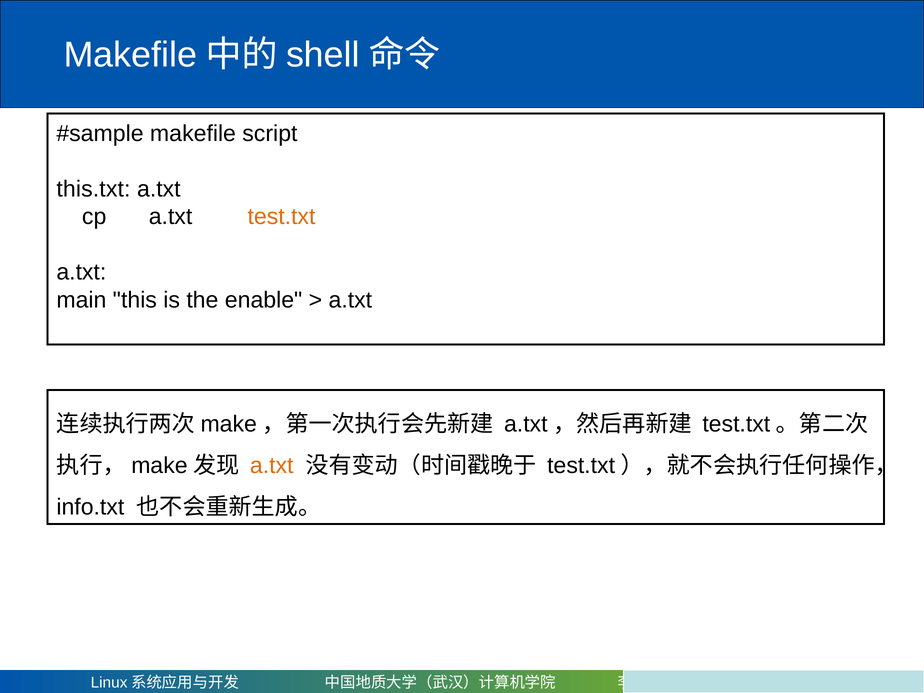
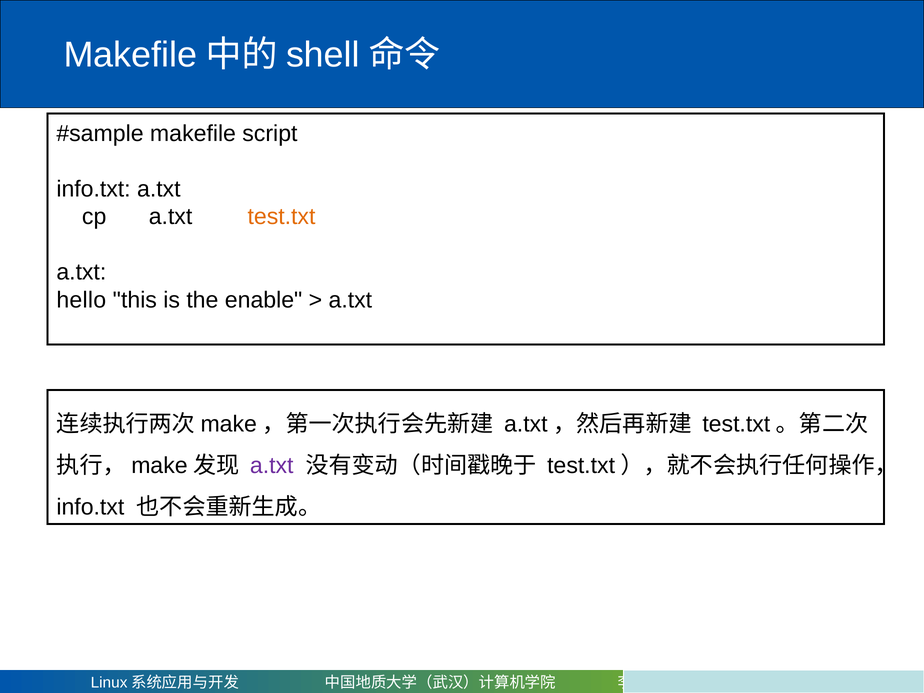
this.txt at (93, 189): this.txt -> info.txt
main: main -> hello
a.txt at (272, 466) colour: orange -> purple
